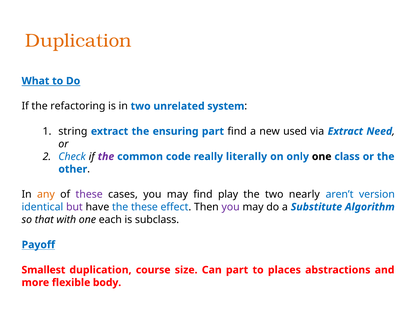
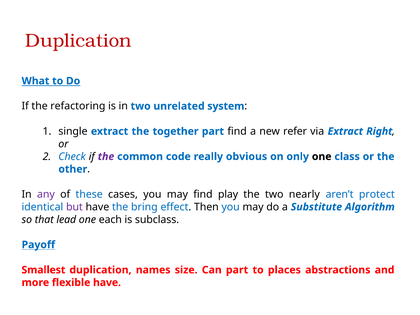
Duplication at (78, 41) colour: orange -> red
string: string -> single
ensuring: ensuring -> together
used: used -> refer
Need: Need -> Right
literally: literally -> obvious
any colour: orange -> purple
these at (89, 194) colour: purple -> blue
version: version -> protect
the these: these -> bring
you at (231, 207) colour: purple -> blue
with: with -> lead
course: course -> names
flexible body: body -> have
